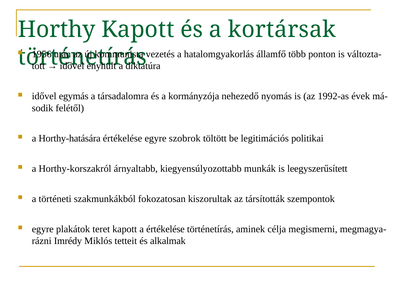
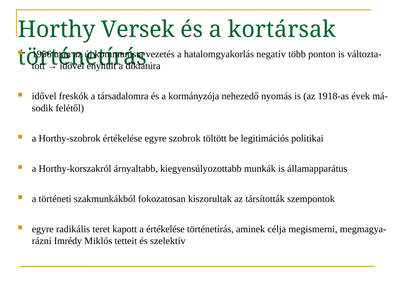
Horthy Kapott: Kapott -> Versek
államfő: államfő -> negatív
egymás: egymás -> freskók
1992-as: 1992-as -> 1918-as
Horthy-hatására: Horthy-hatására -> Horthy-szobrok
leegyszerűsített: leegyszerűsített -> államapparátus
plakátok: plakátok -> radikális
alkalmak: alkalmak -> szelektív
